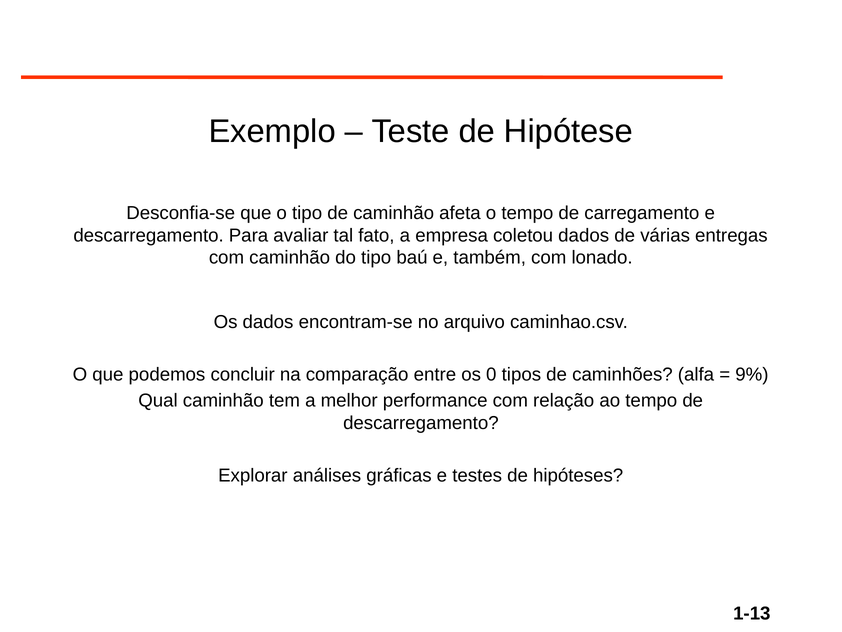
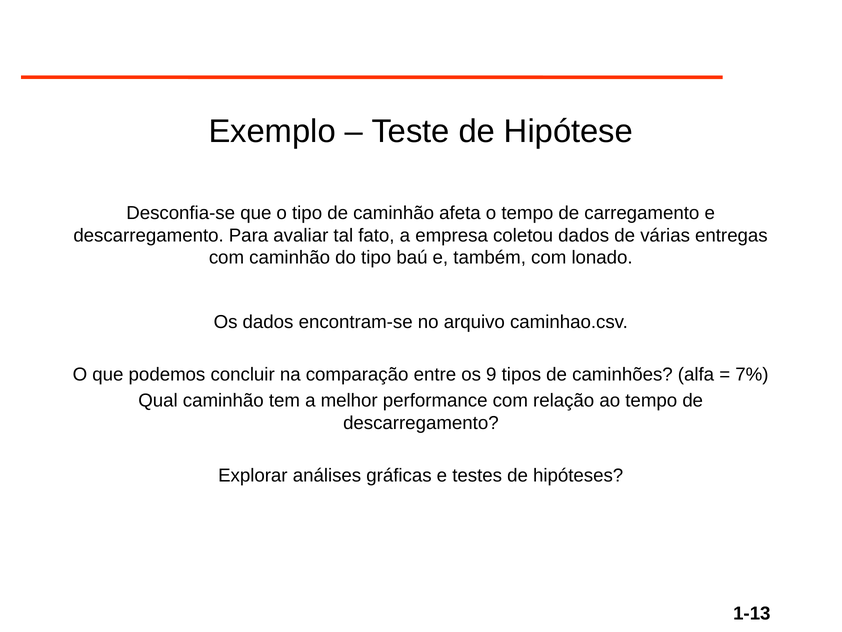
0: 0 -> 9
9%: 9% -> 7%
